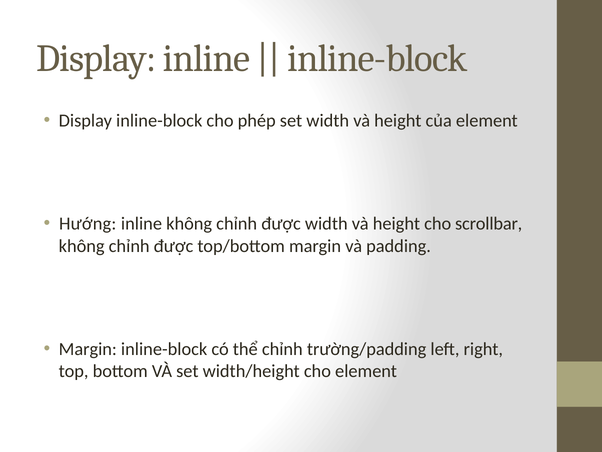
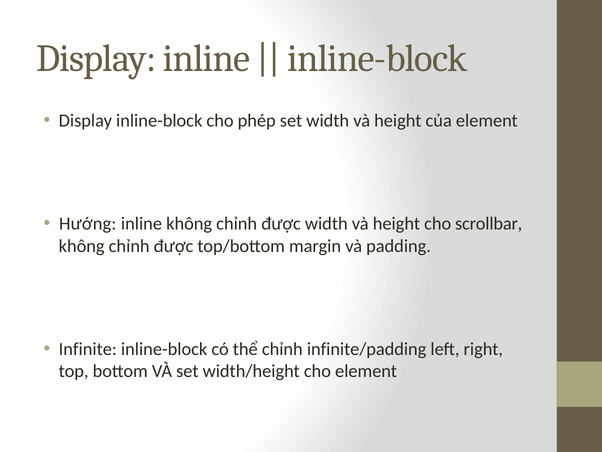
Margin at (88, 349): Margin -> Infinite
trường/padding: trường/padding -> infinite/padding
